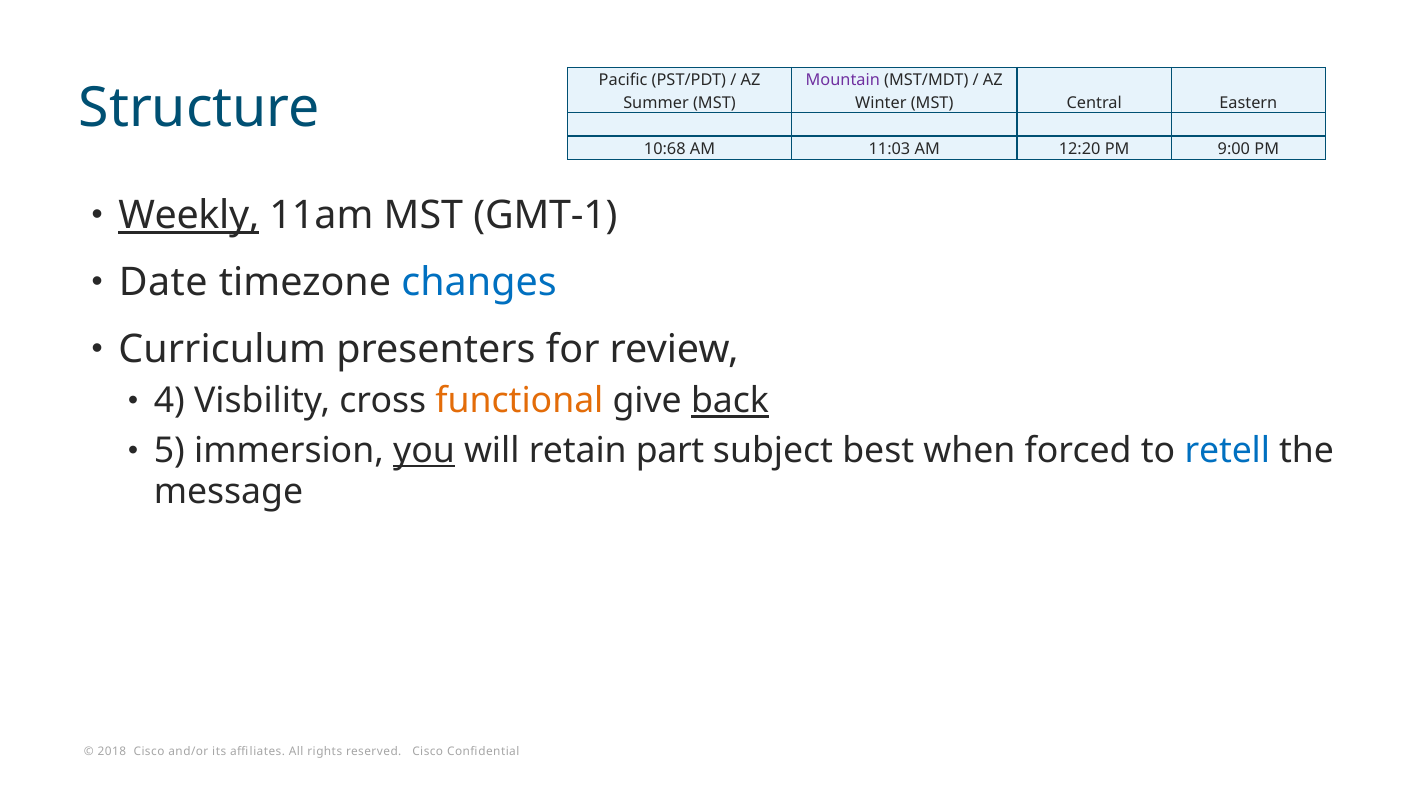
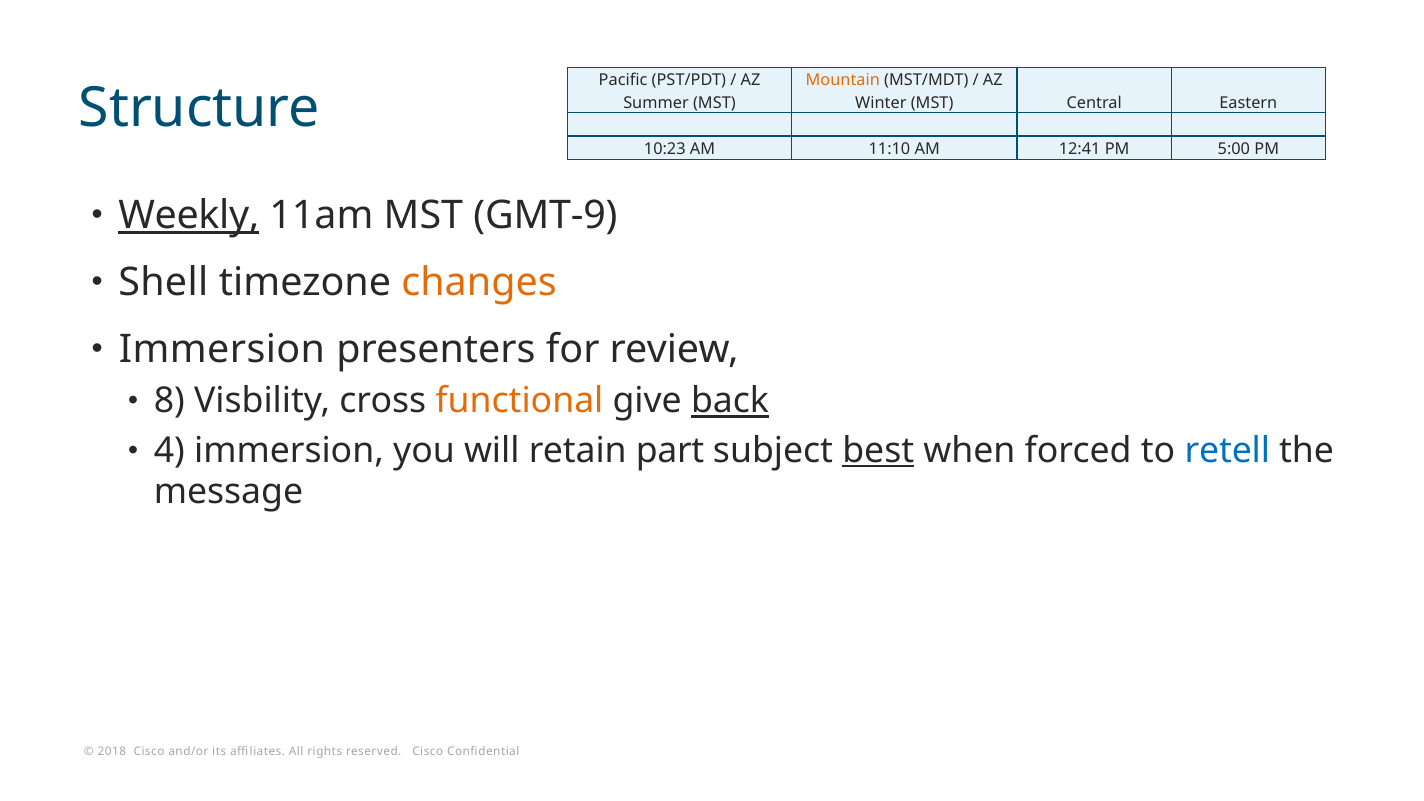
Mountain colour: purple -> orange
10:68: 10:68 -> 10:23
11:03: 11:03 -> 11:10
12:20: 12:20 -> 12:41
9:00: 9:00 -> 5:00
GMT-1: GMT-1 -> GMT-9
Date: Date -> Shell
changes colour: blue -> orange
Curriculum at (222, 350): Curriculum -> Immersion
4: 4 -> 8
5: 5 -> 4
you underline: present -> none
best underline: none -> present
